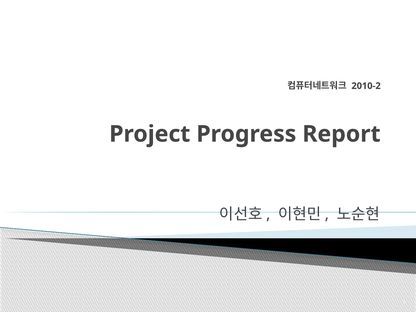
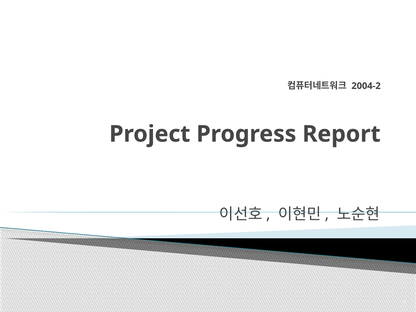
2010-2: 2010-2 -> 2004-2
